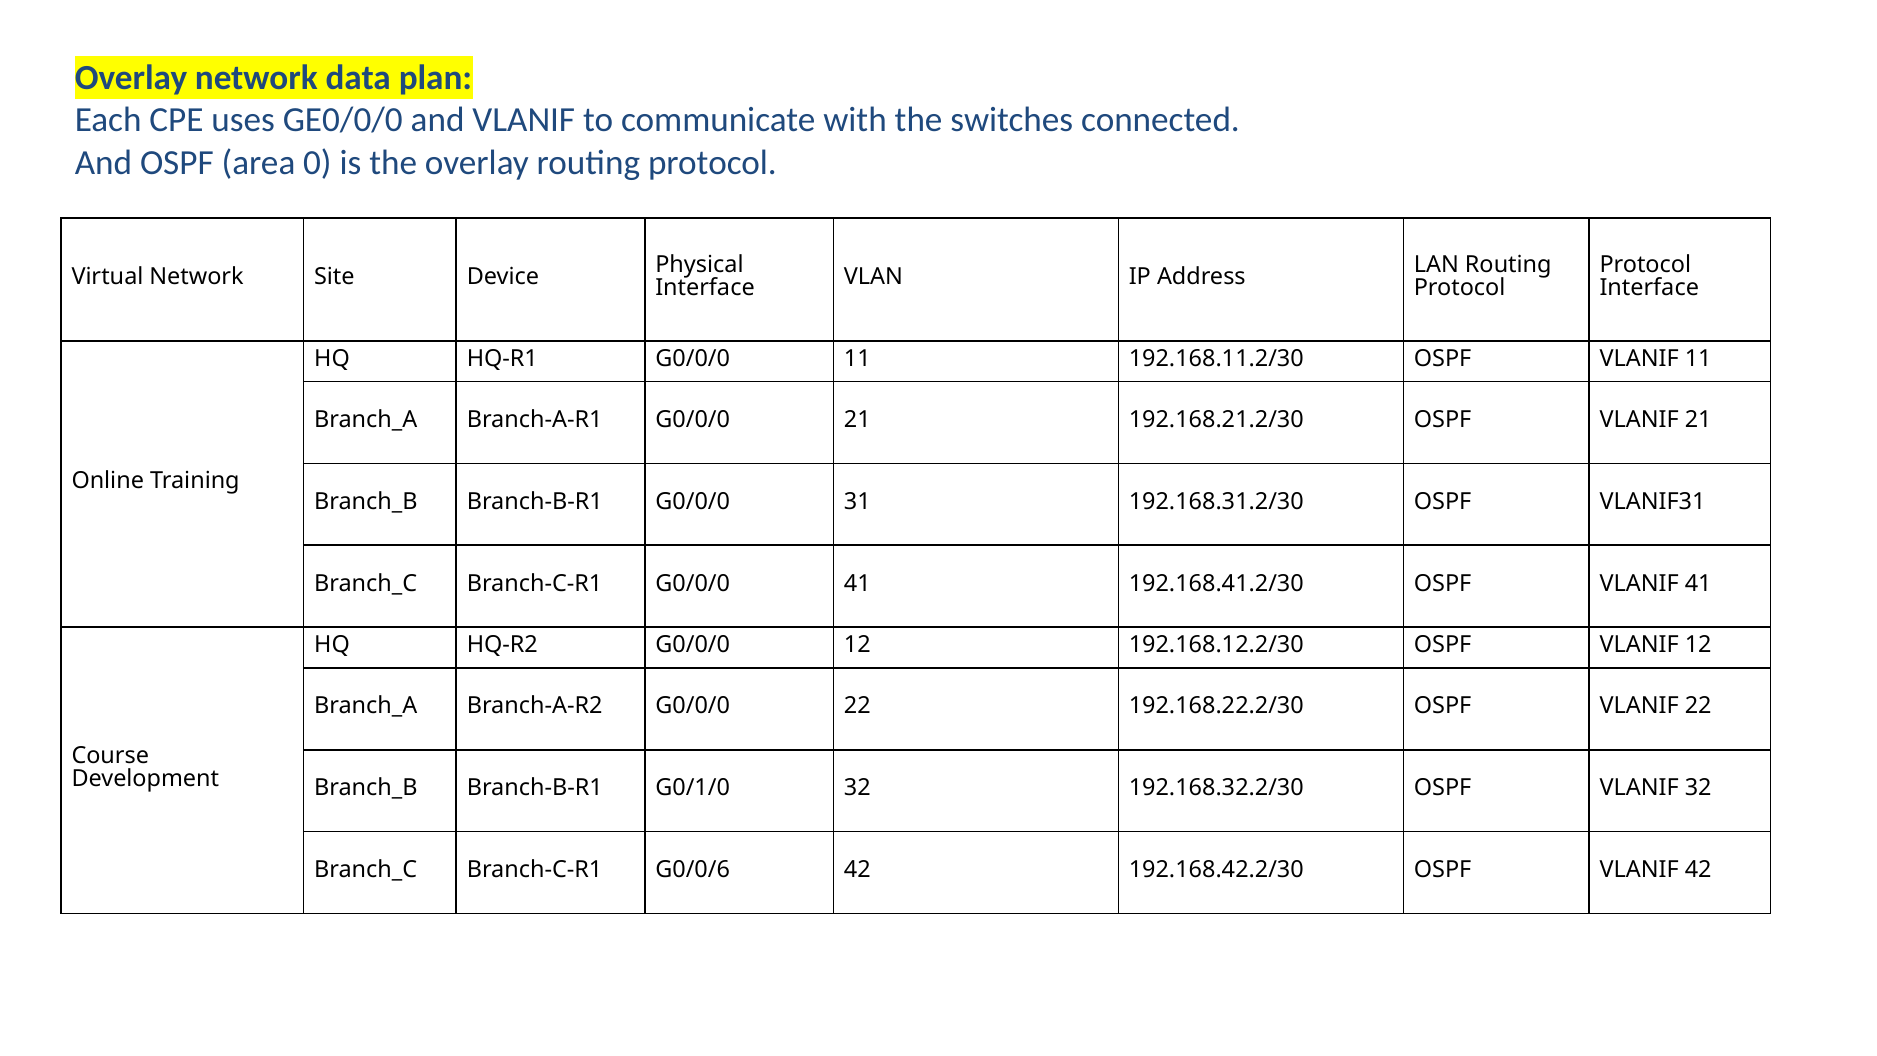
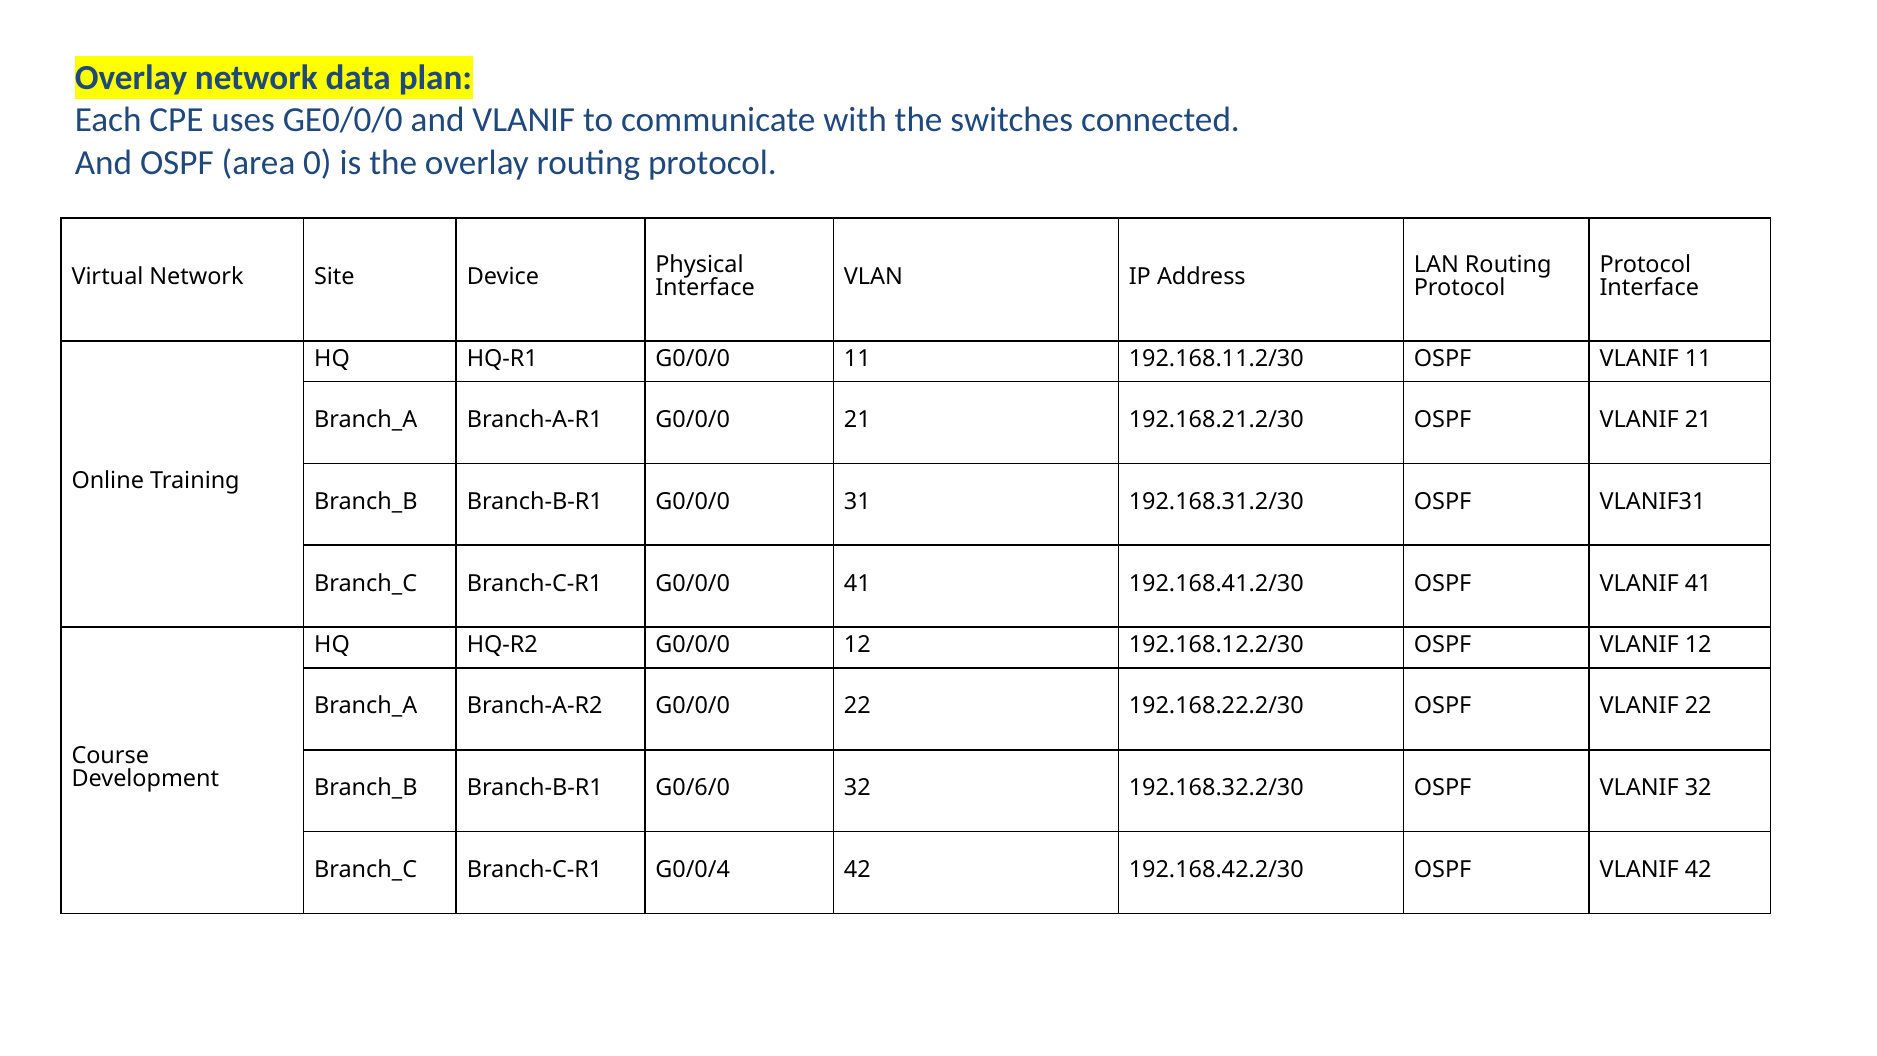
G0/1/0: G0/1/0 -> G0/6/0
G0/0/6: G0/0/6 -> G0/0/4
